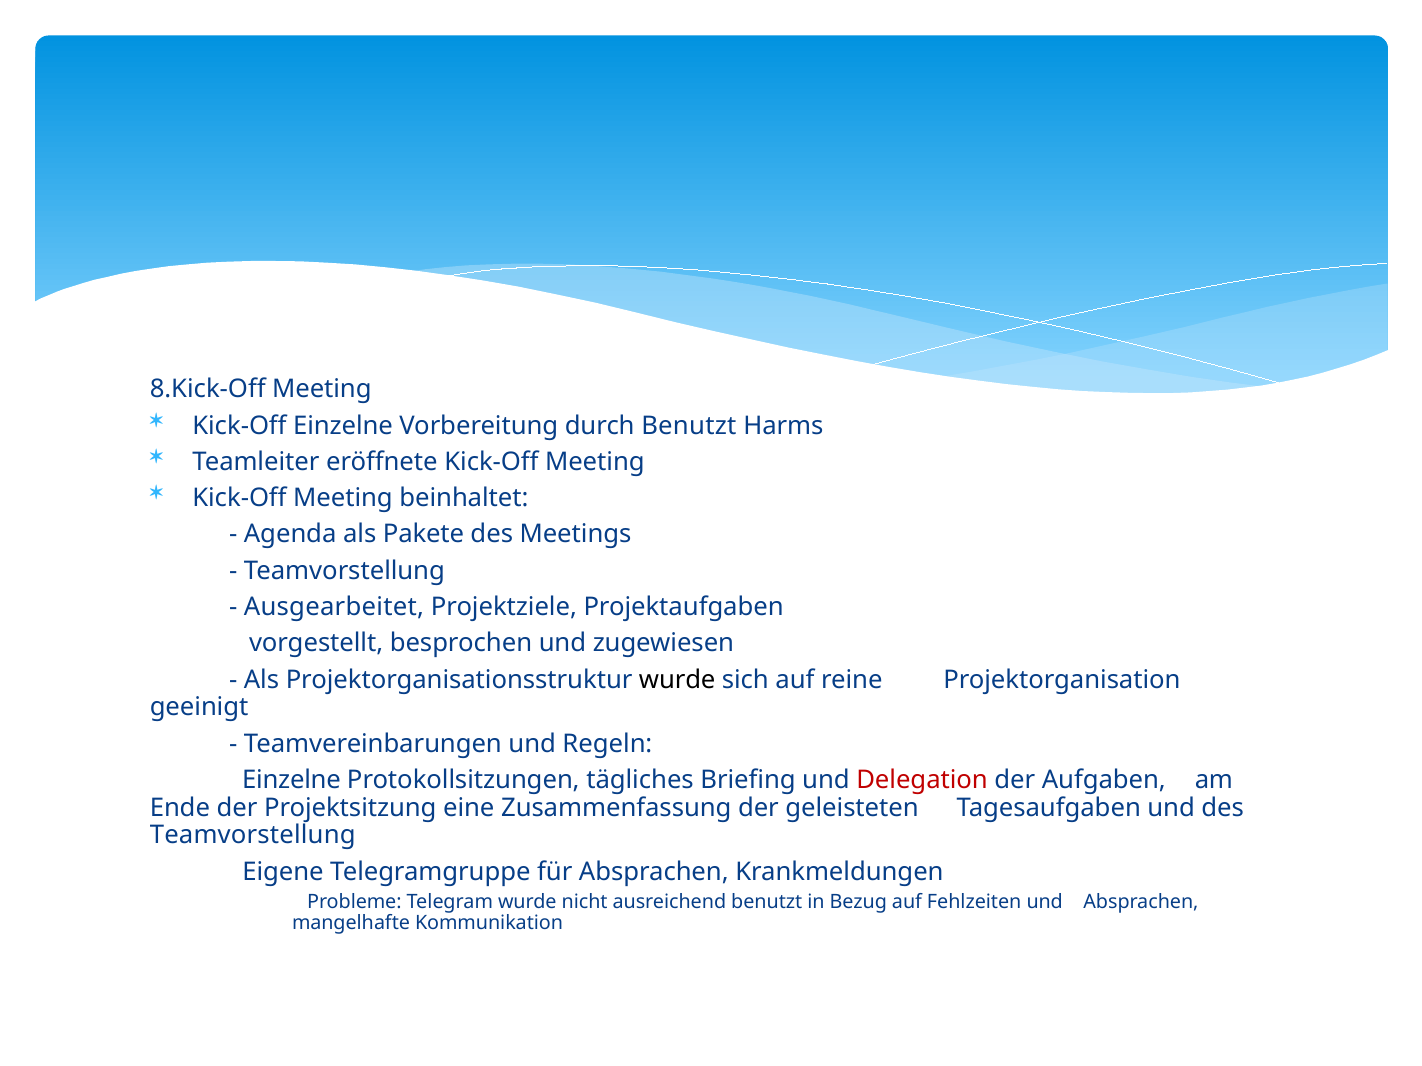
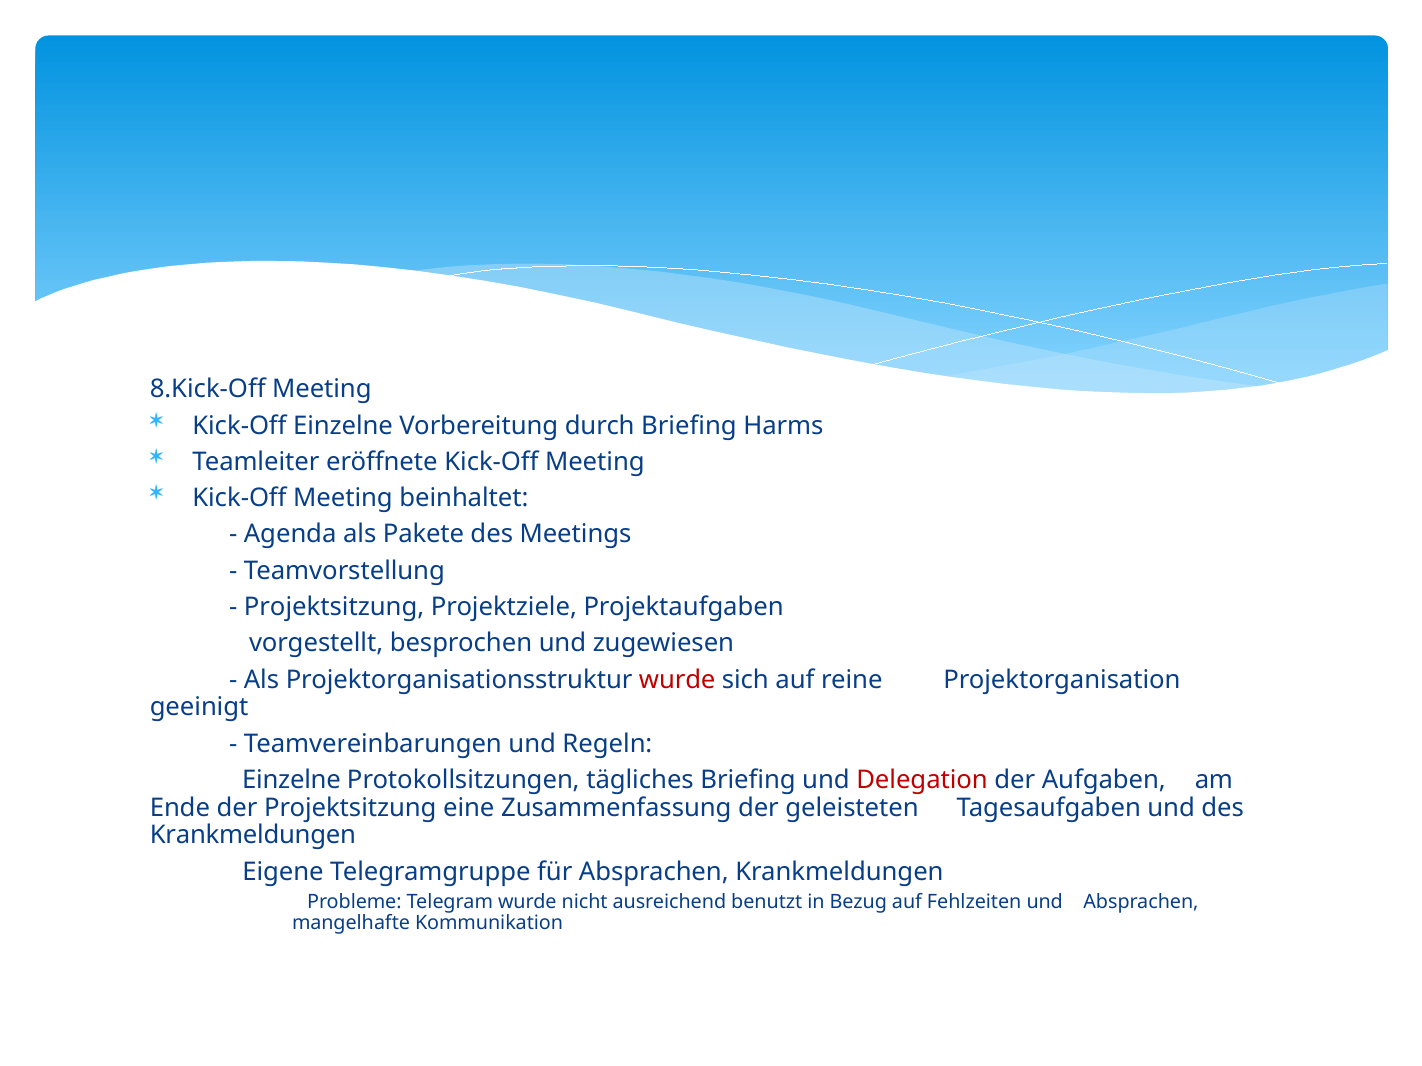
durch Benutzt: Benutzt -> Briefing
Ausgearbeitet at (334, 607): Ausgearbeitet -> Projektsitzung
wurde at (677, 680) colour: black -> red
Teamvorstellung at (253, 836): Teamvorstellung -> Krankmeldungen
